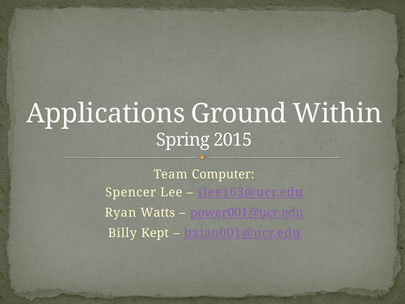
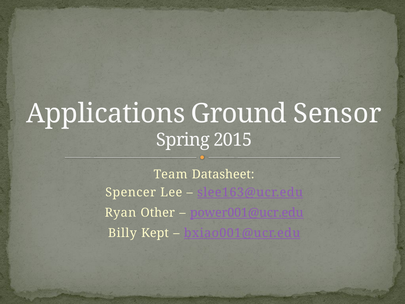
Within: Within -> Sensor
Computer: Computer -> Datasheet
Watts: Watts -> Other
